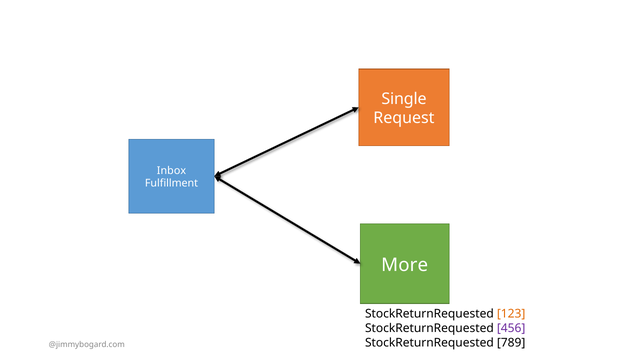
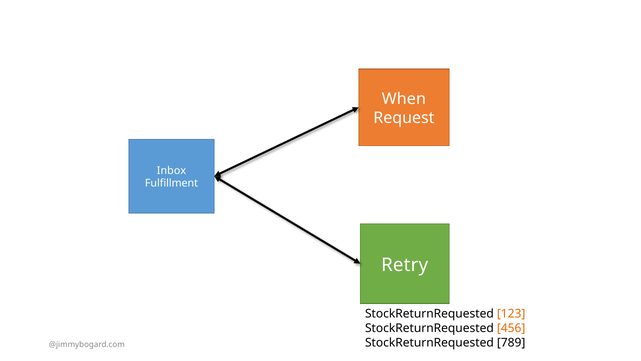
Single: Single -> When
More: More -> Retry
456 colour: purple -> orange
